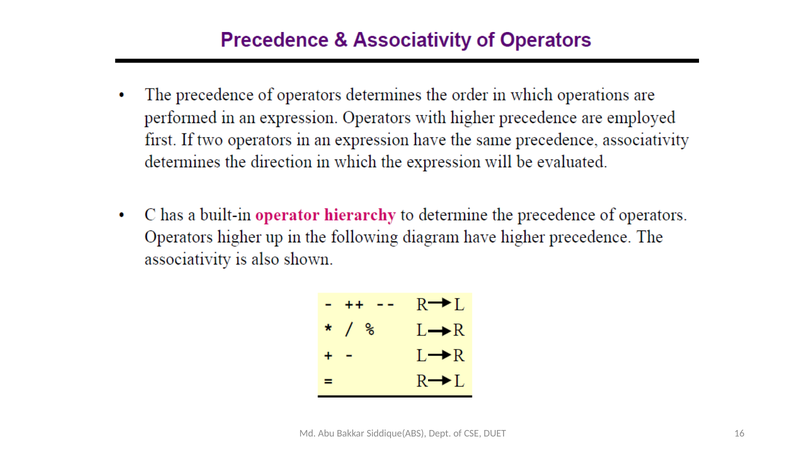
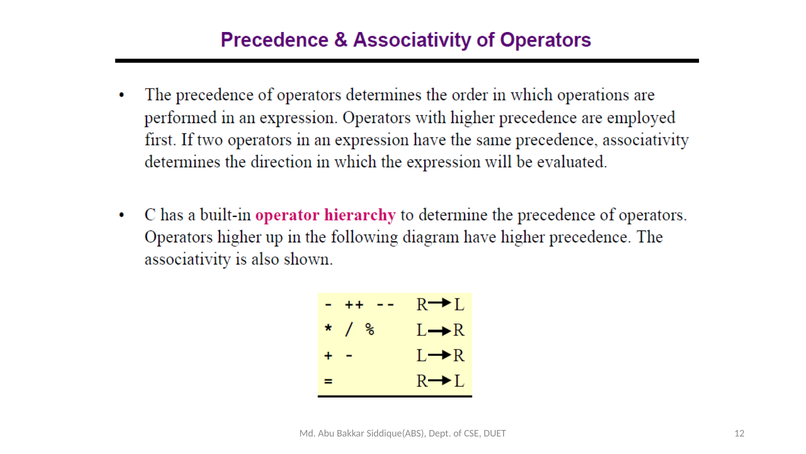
16: 16 -> 12
